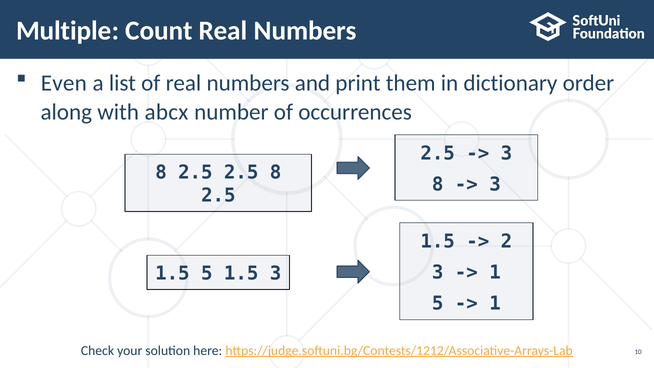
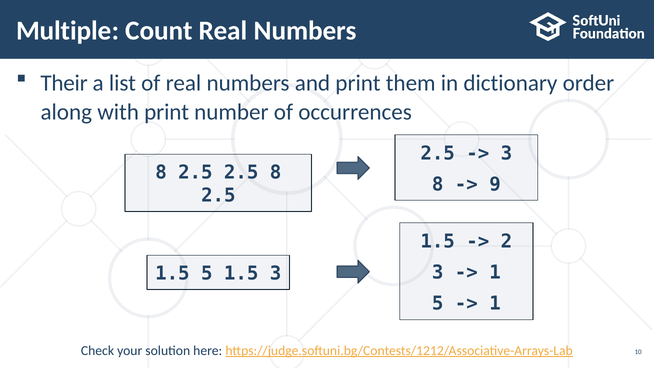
Even: Even -> Their
with abcx: abcx -> print
3 at (495, 184): 3 -> 9
